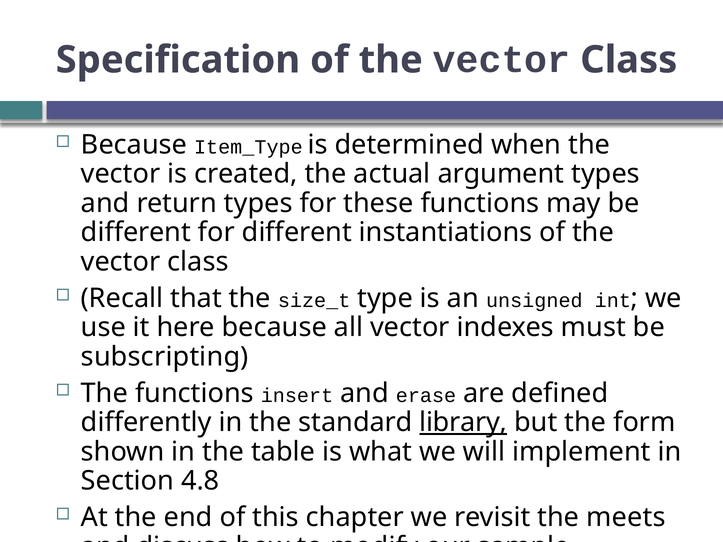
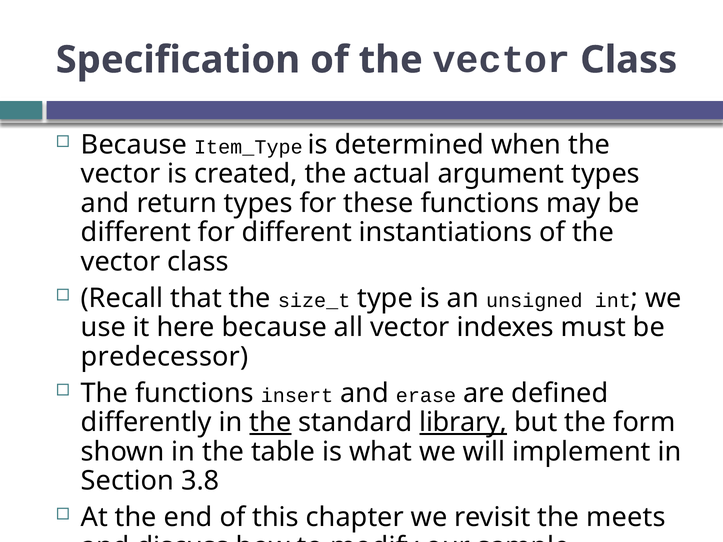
subscripting: subscripting -> predecessor
the at (270, 423) underline: none -> present
4.8: 4.8 -> 3.8
